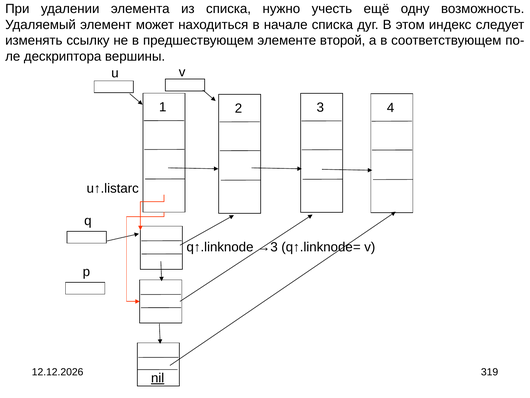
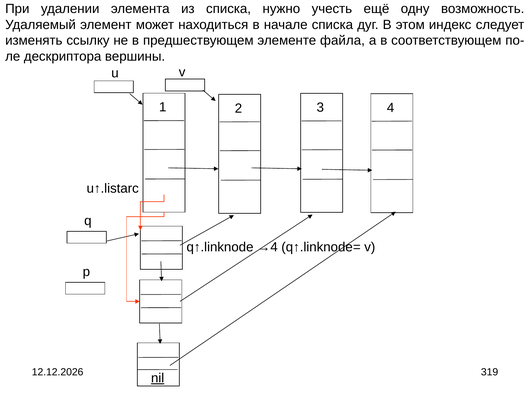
второй: второй -> файла
→3: →3 -> →4
